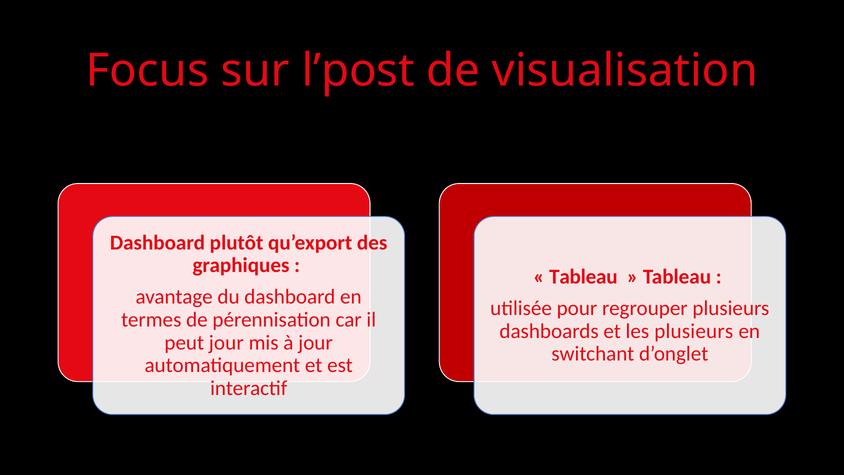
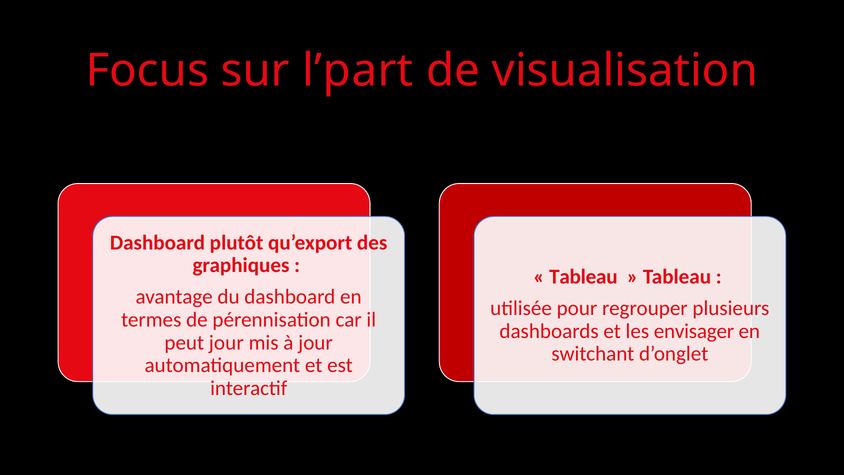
l’post: l’post -> l’part
les plusieurs: plusieurs -> envisager
